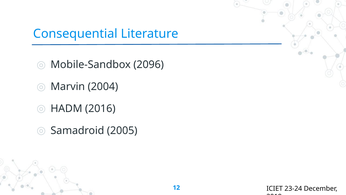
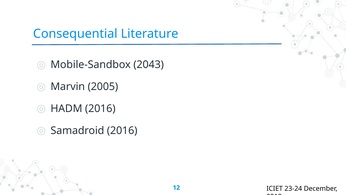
2096: 2096 -> 2043
2004: 2004 -> 2005
Samadroid 2005: 2005 -> 2016
